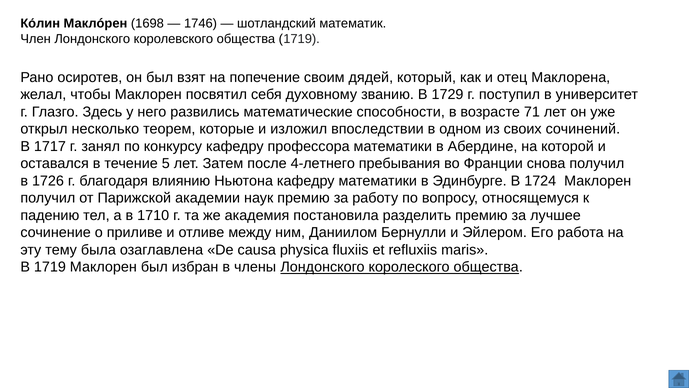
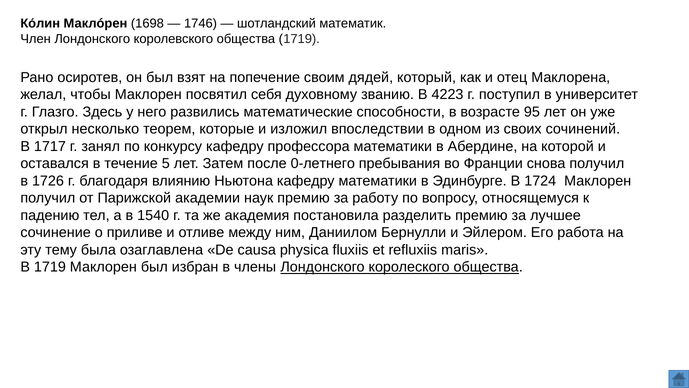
1729: 1729 -> 4223
71: 71 -> 95
4-летнего: 4-летнего -> 0-летнего
1710: 1710 -> 1540
